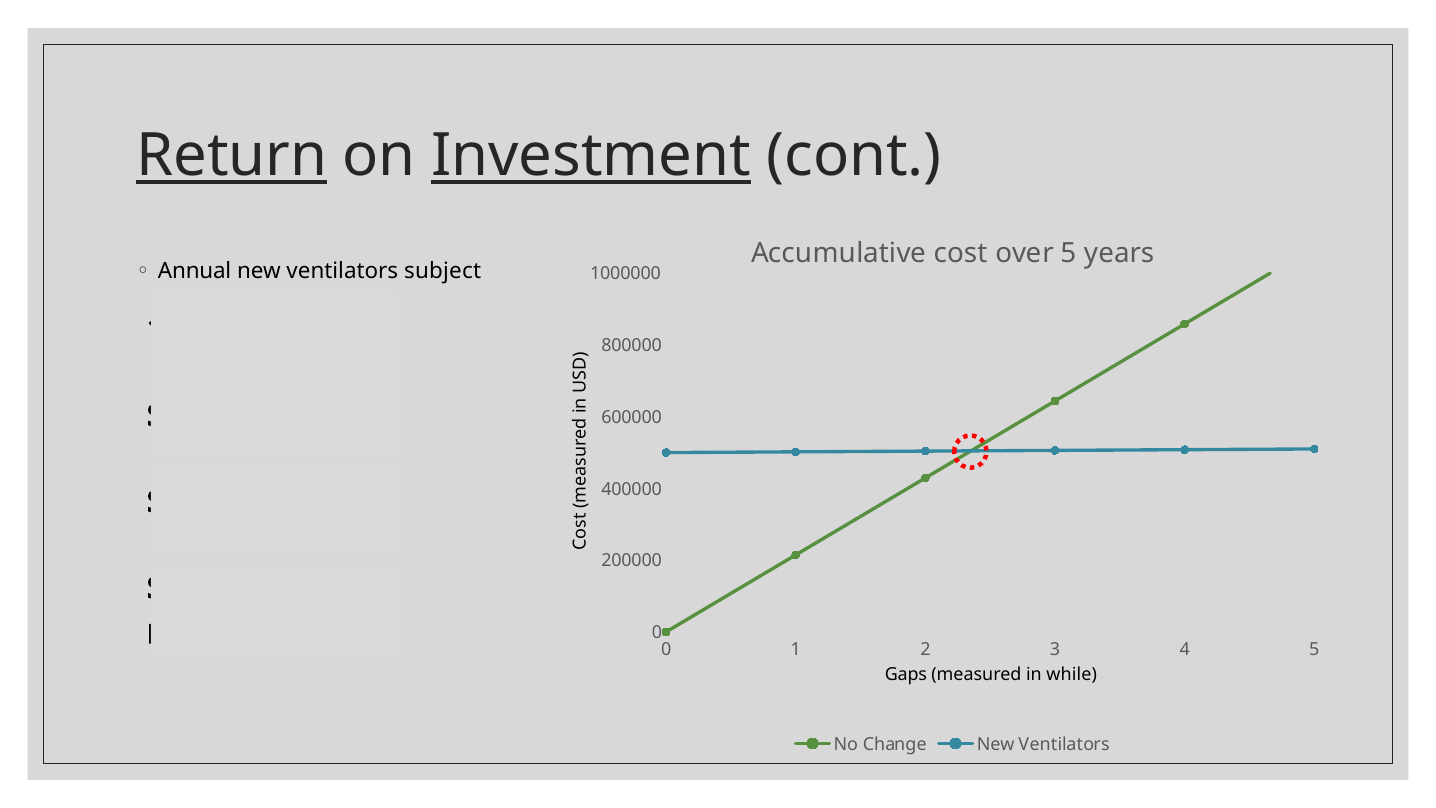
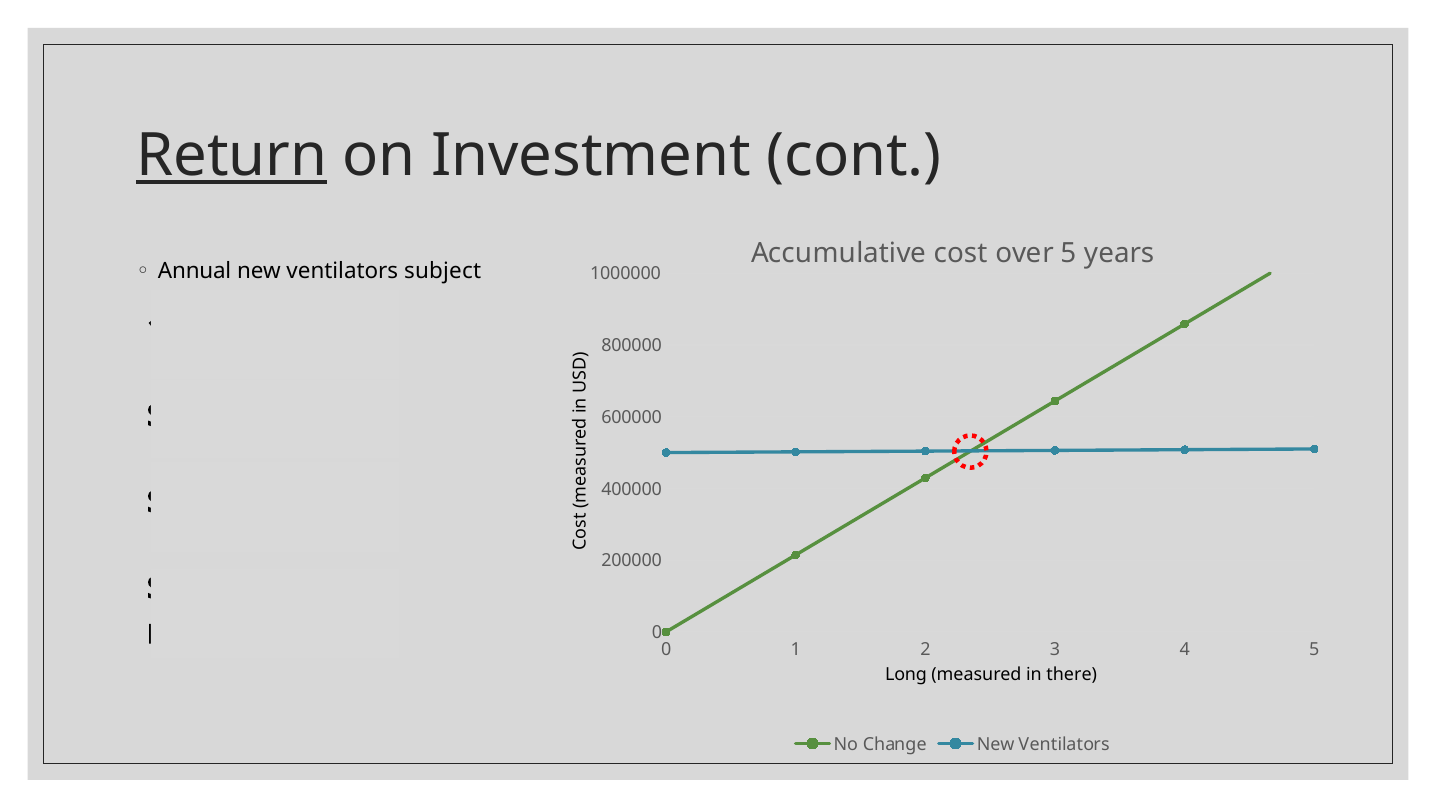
Investment underline: present -> none
Gaps: Gaps -> Long
while: while -> there
